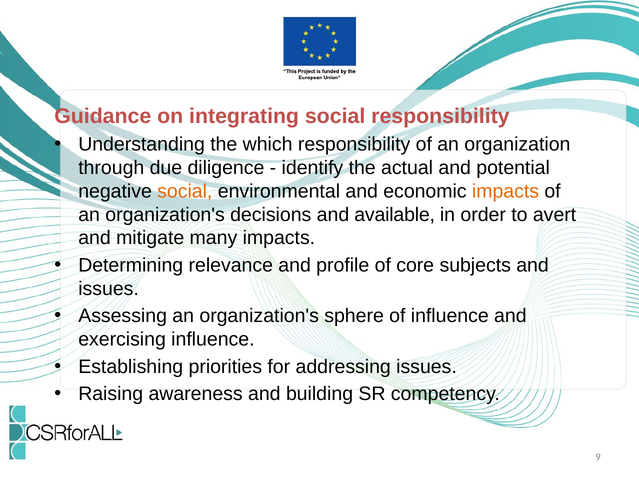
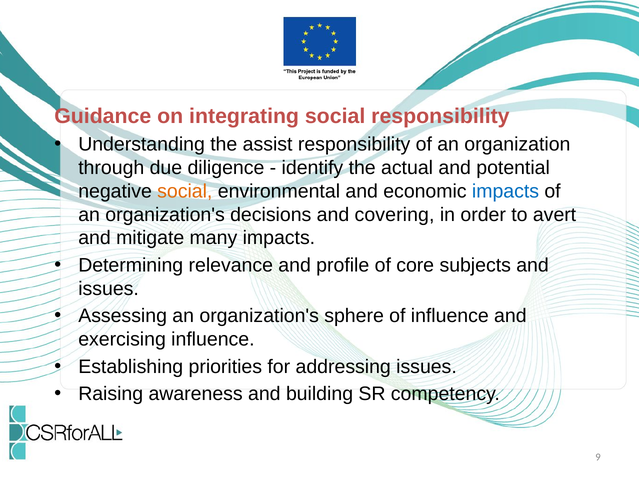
which: which -> assist
impacts at (506, 191) colour: orange -> blue
available: available -> covering
